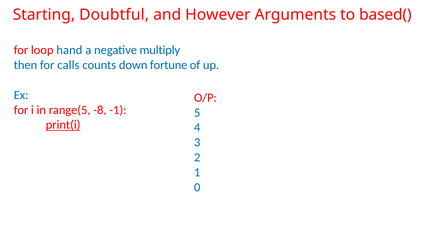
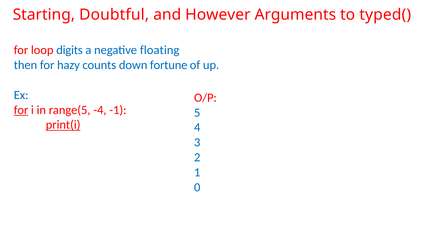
based(: based( -> typed(
hand: hand -> digits
multiply: multiply -> floating
calls: calls -> hazy
for at (21, 110) underline: none -> present
-8: -8 -> -4
